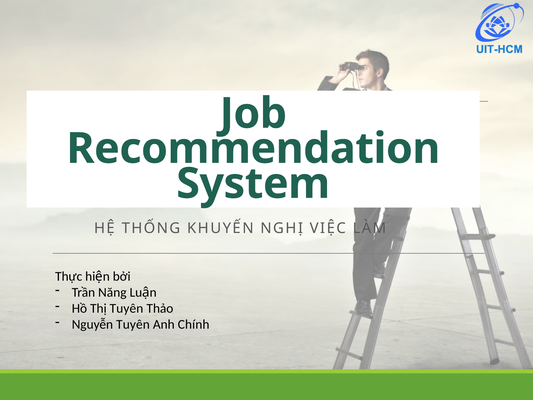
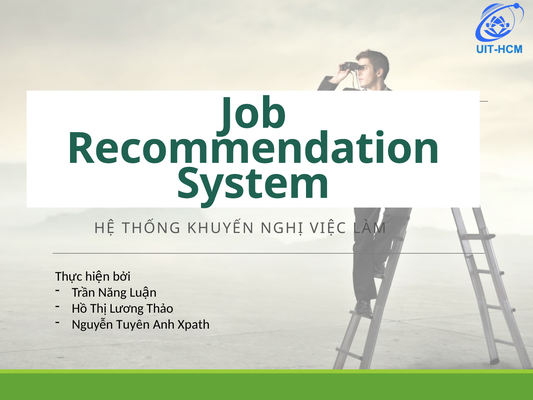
Thị Tuyên: Tuyên -> Lương
Chính: Chính -> Xpath
